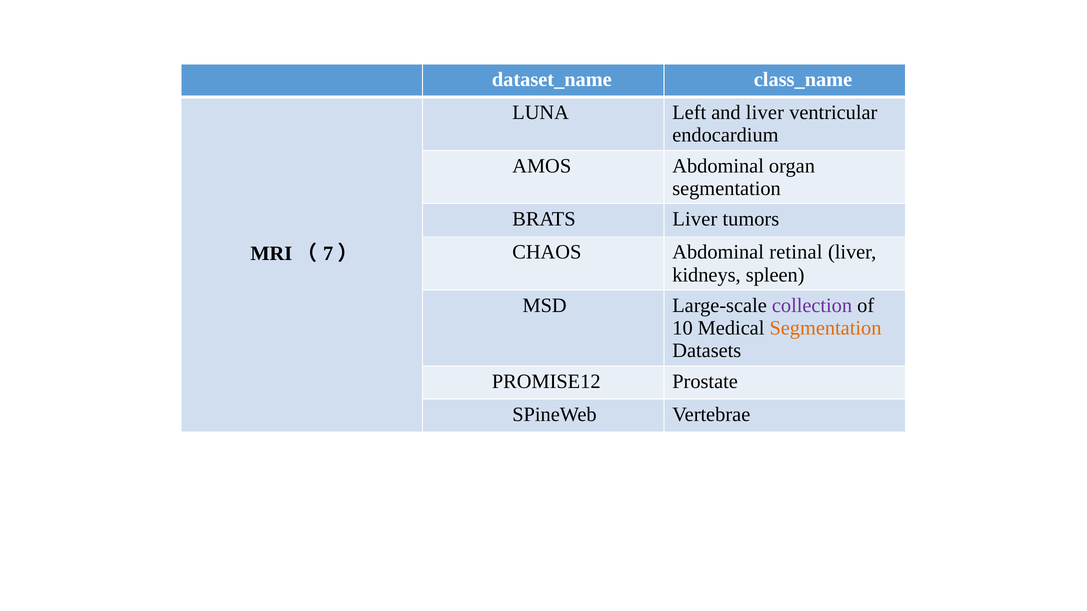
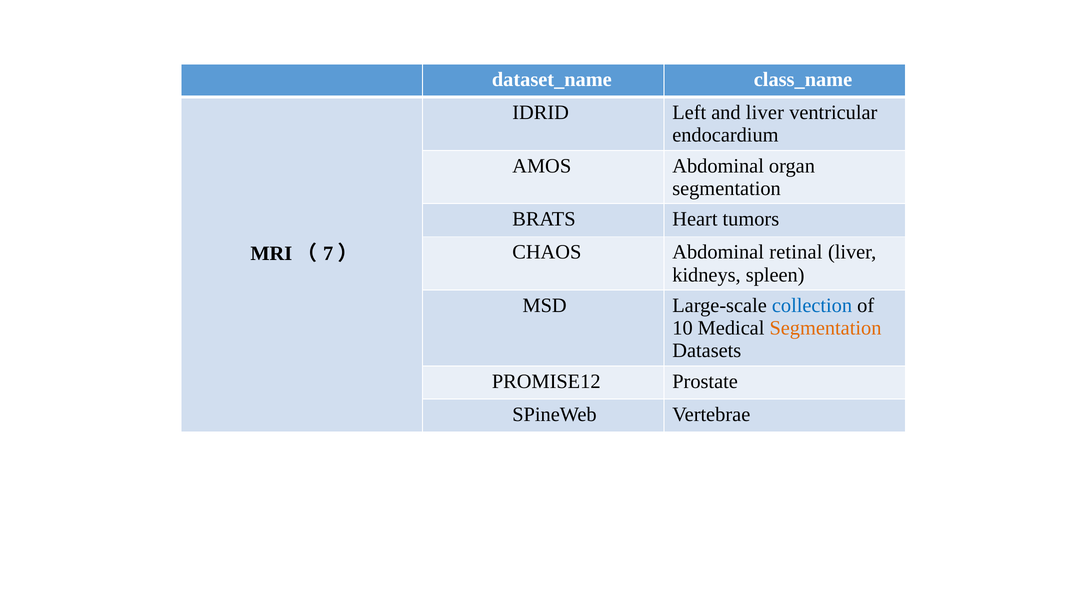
LUNA: LUNA -> IDRID
BRATS Liver: Liver -> Heart
collection colour: purple -> blue
